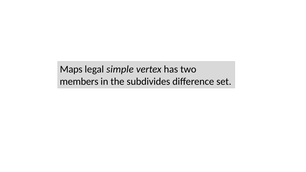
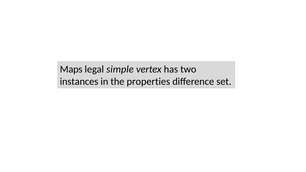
members: members -> instances
subdivides: subdivides -> properties
